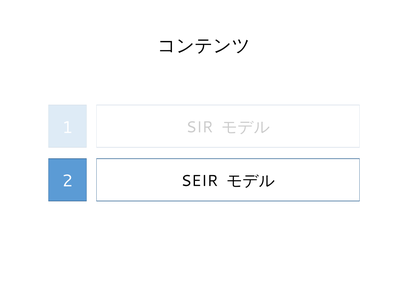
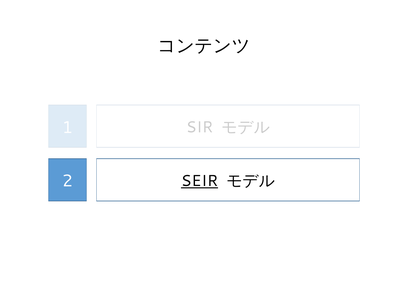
SEIR underline: none -> present
